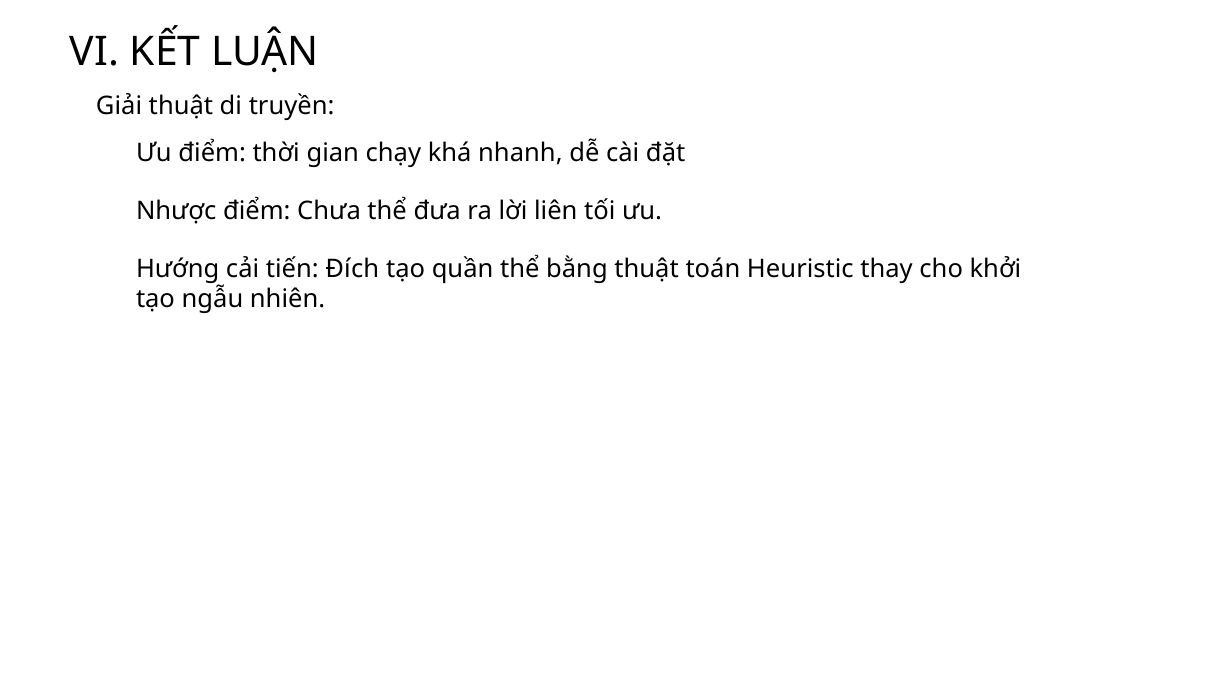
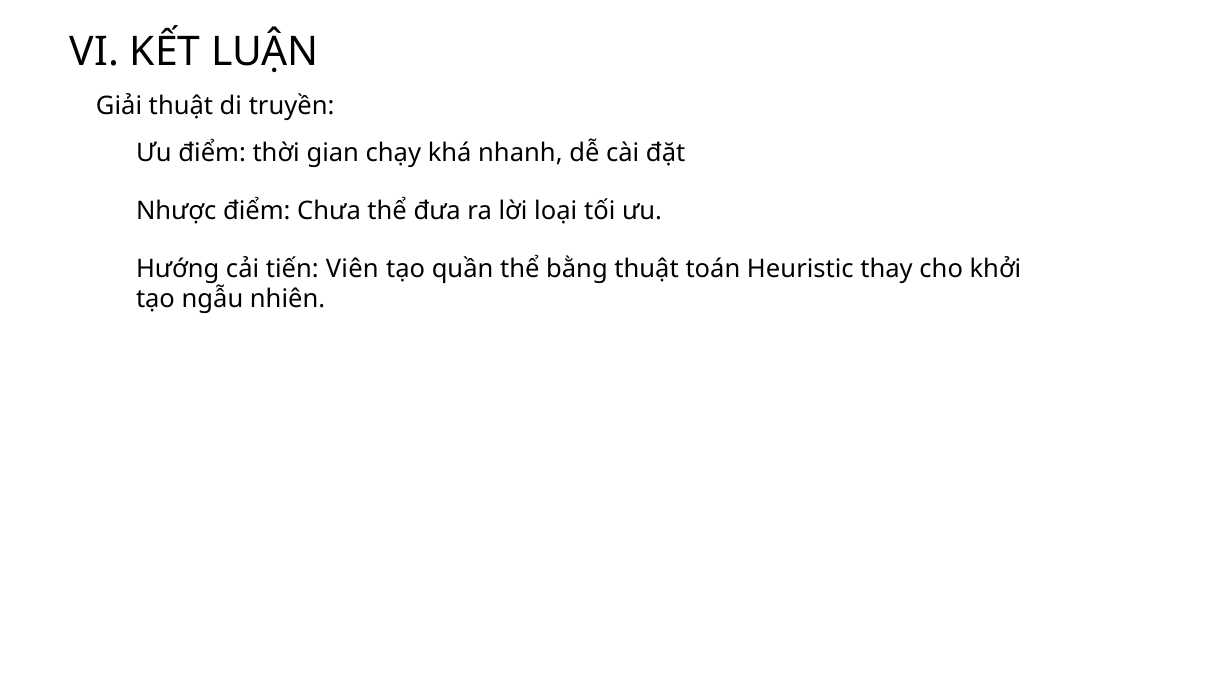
liên: liên -> loại
Đích: Đích -> Viên
